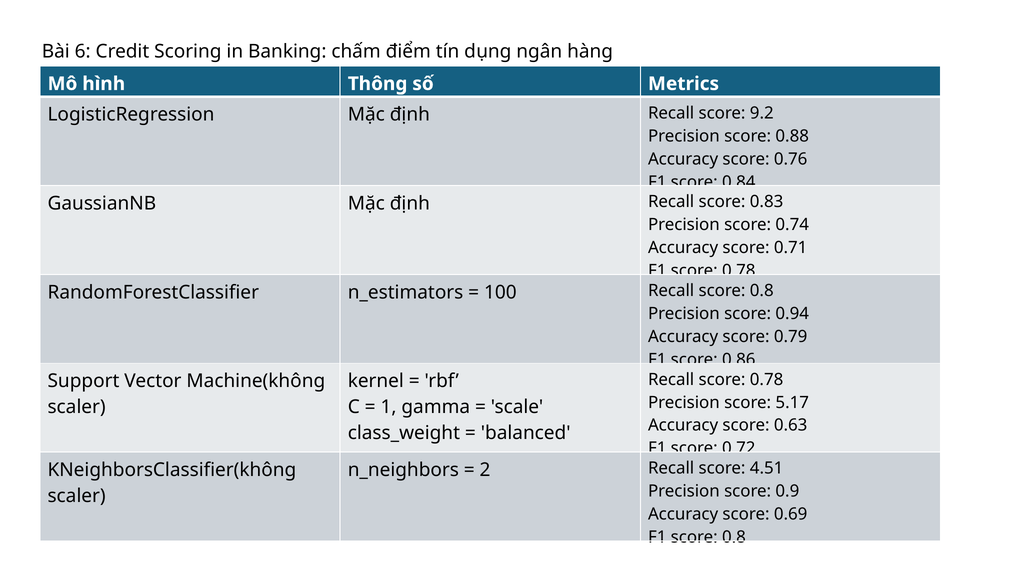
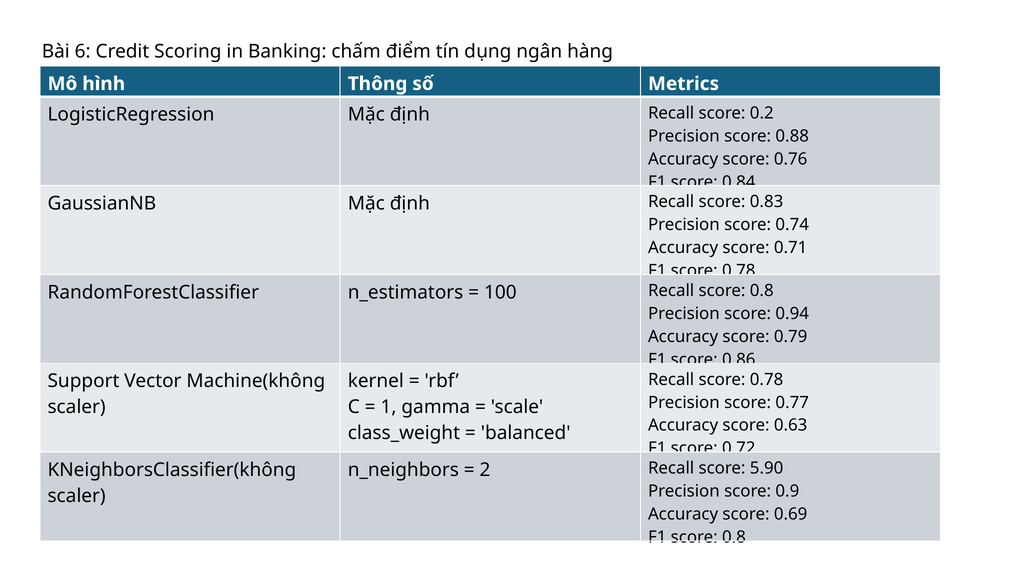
9.2: 9.2 -> 0.2
5.17: 5.17 -> 0.77
4.51: 4.51 -> 5.90
